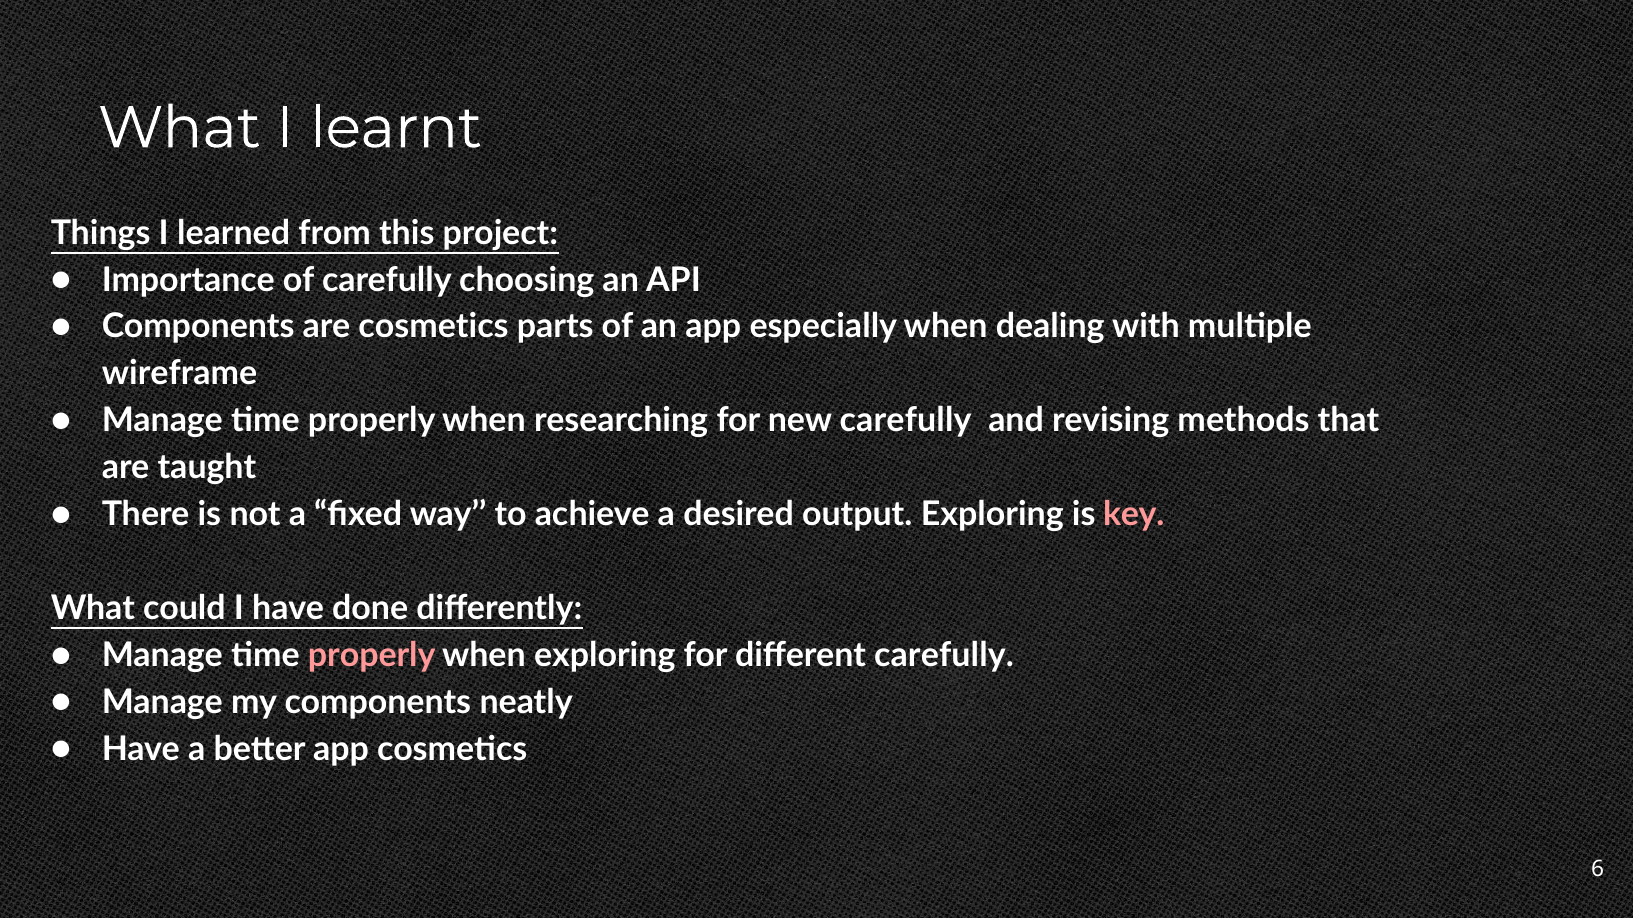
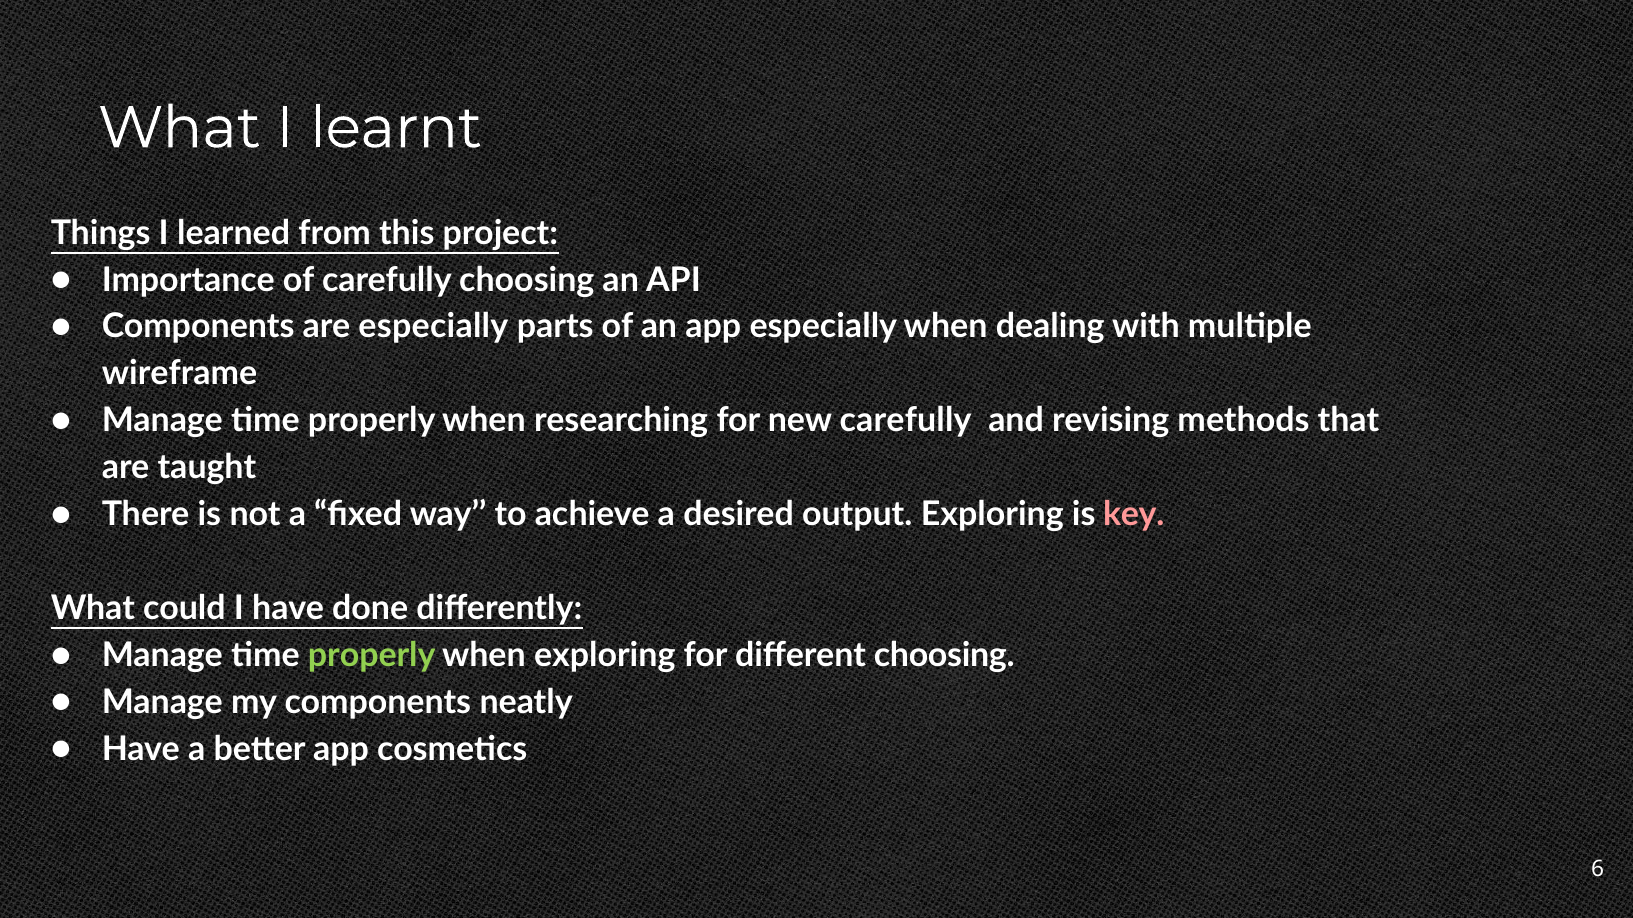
are cosmetics: cosmetics -> especially
properly at (372, 655) colour: pink -> light green
different carefully: carefully -> choosing
